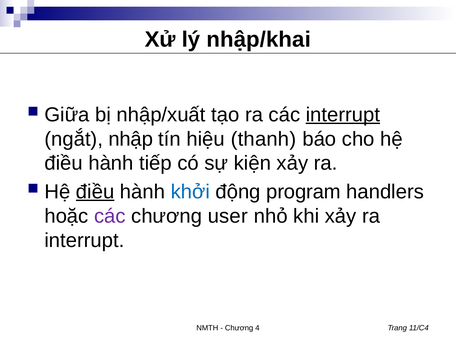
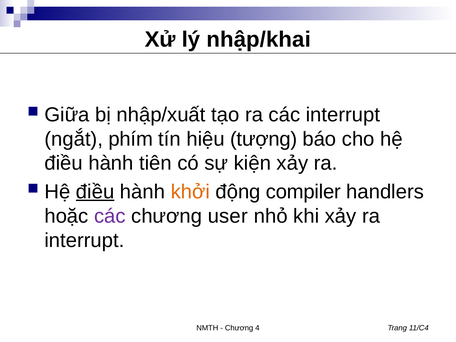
interrupt at (343, 115) underline: present -> none
nhập: nhập -> phím
thanh: thanh -> tượng
tiếp: tiếp -> tiên
khởi colour: blue -> orange
program: program -> compiler
